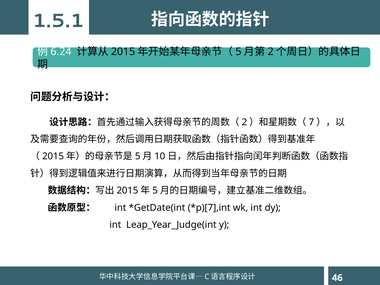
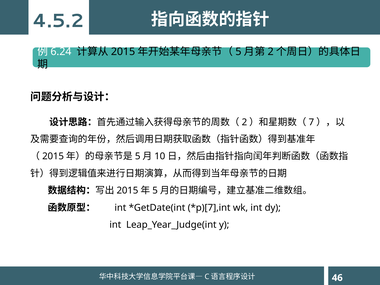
1.5.1: 1.5.1 -> 4.5.2
